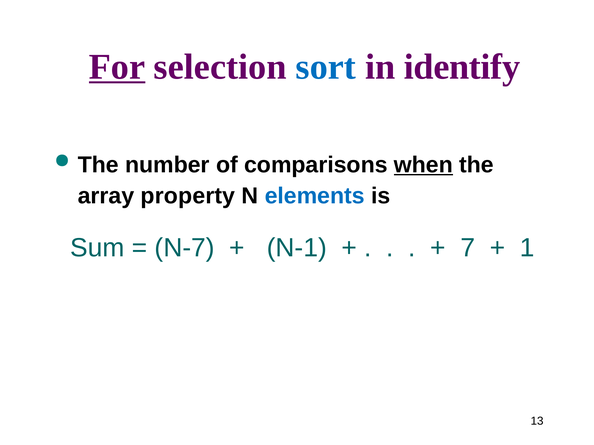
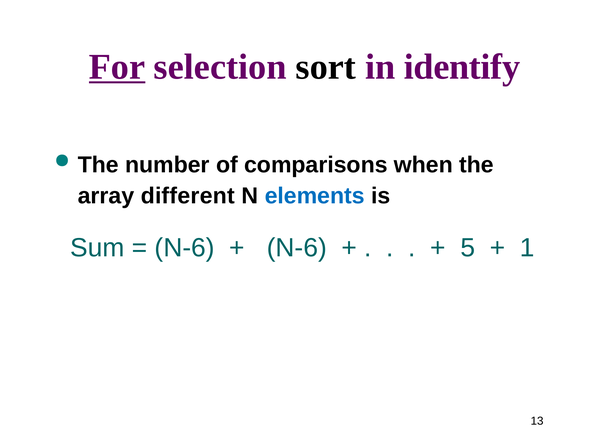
sort colour: blue -> black
when underline: present -> none
property: property -> different
N-7 at (185, 248): N-7 -> N-6
N-1 at (297, 248): N-1 -> N-6
7: 7 -> 5
